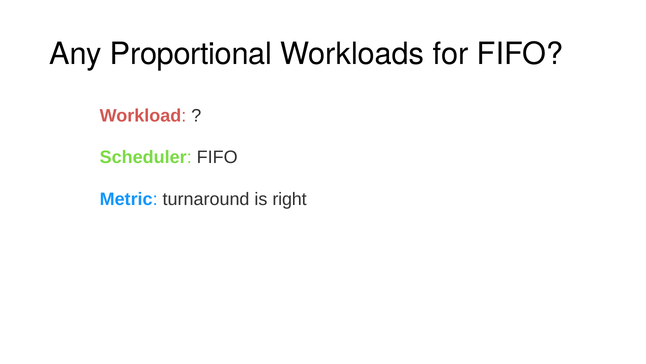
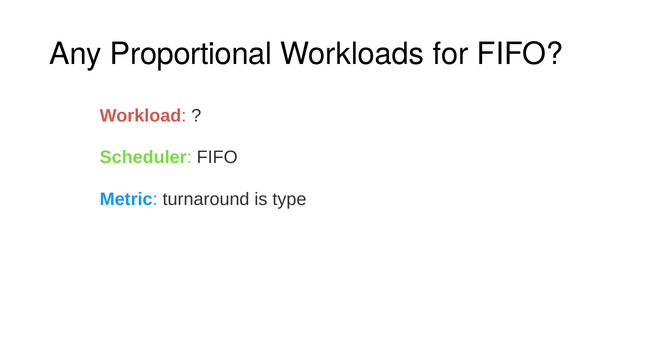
right: right -> type
